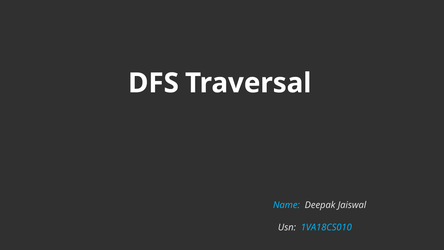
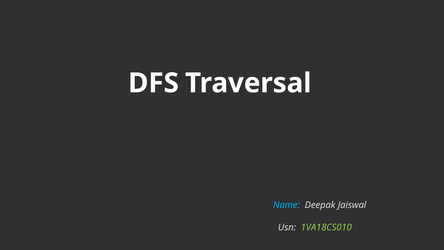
1VA18CS010 colour: light blue -> light green
